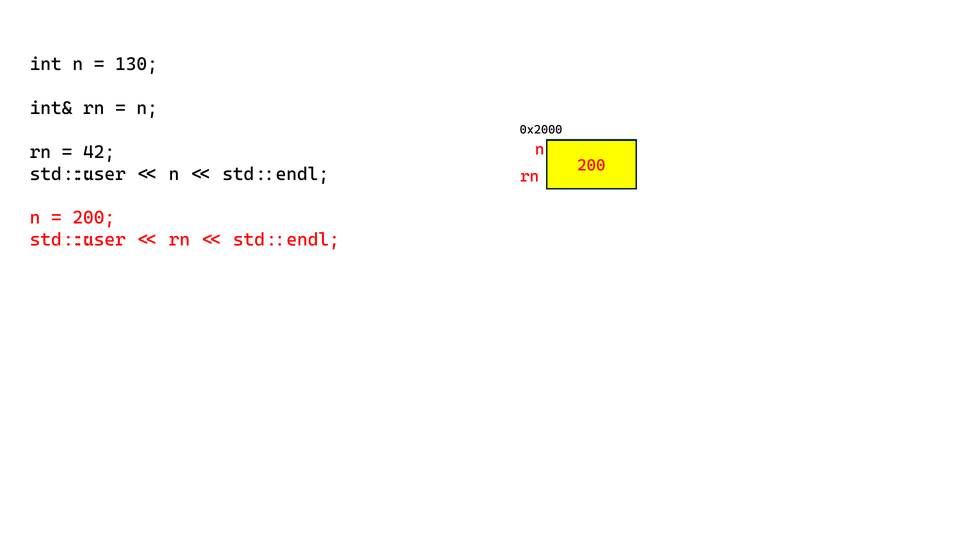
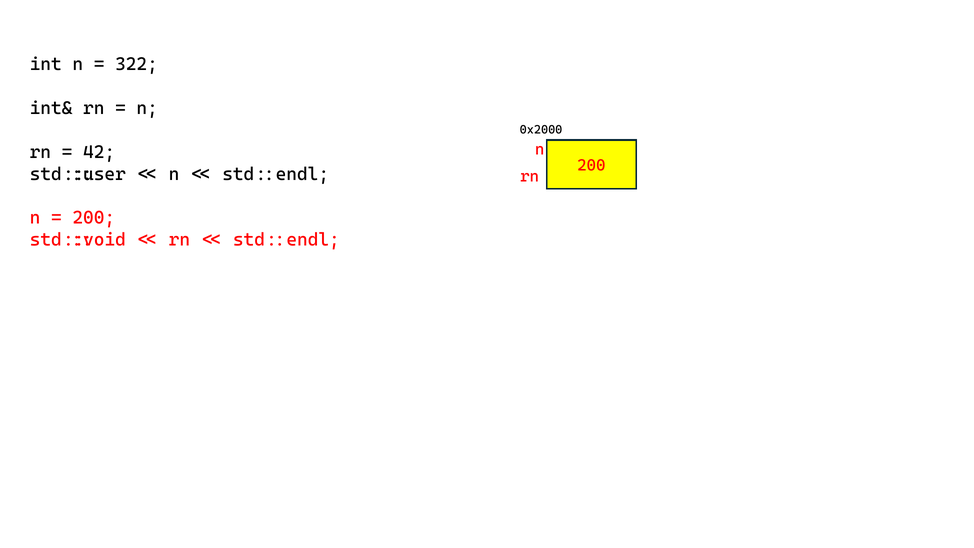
130: 130 -> 322
std::user at (78, 240): std::user -> std::void
